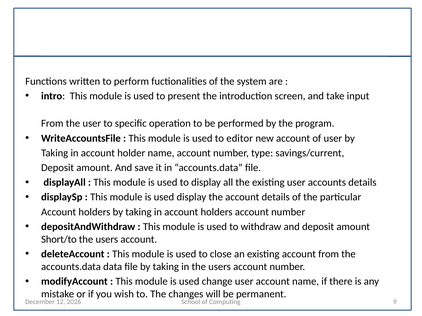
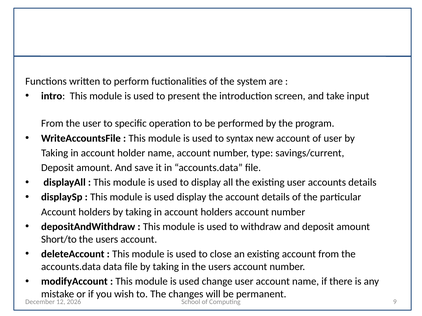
editor: editor -> syntax
